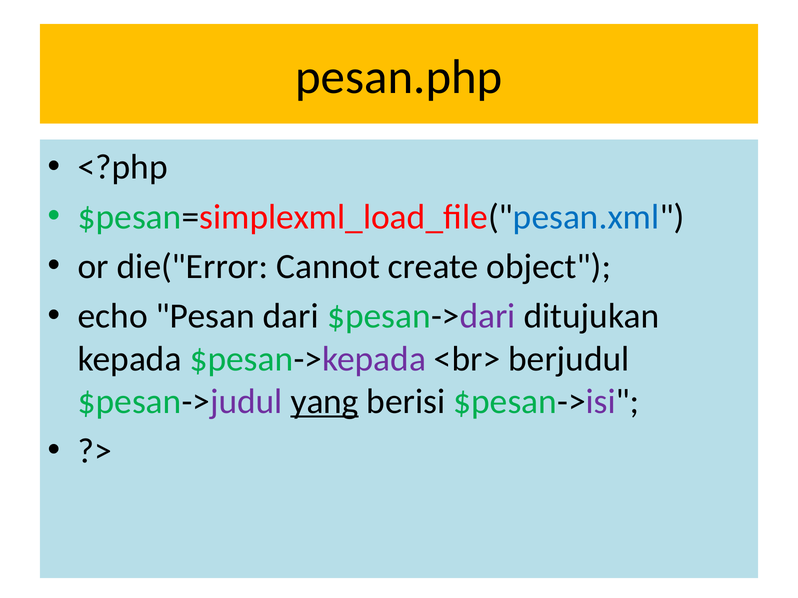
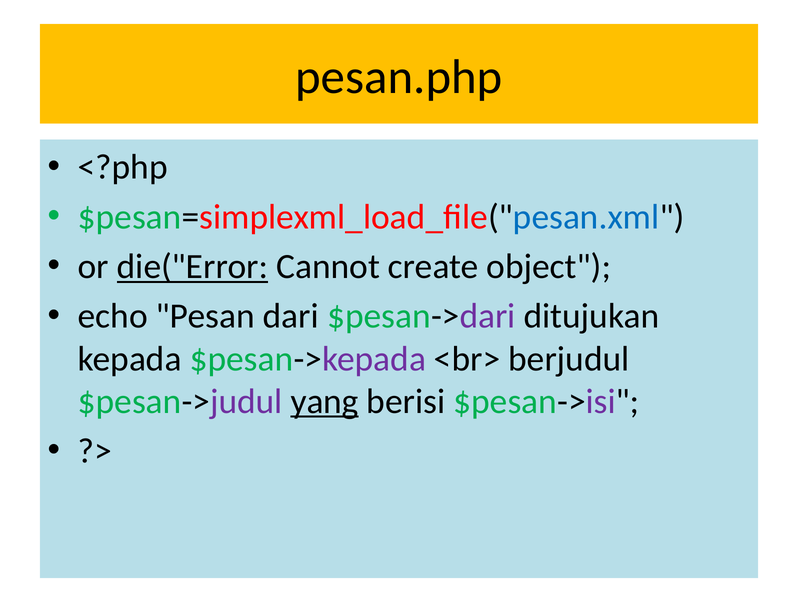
die("Error underline: none -> present
